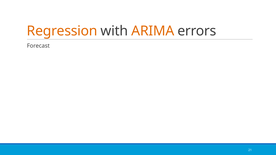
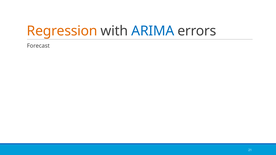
ARIMA colour: orange -> blue
